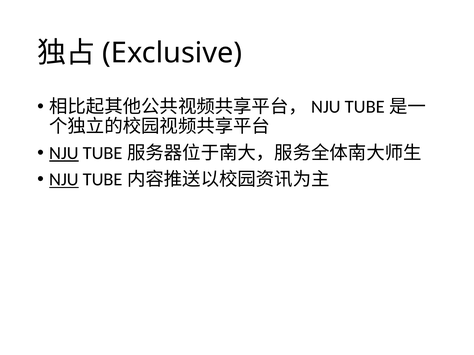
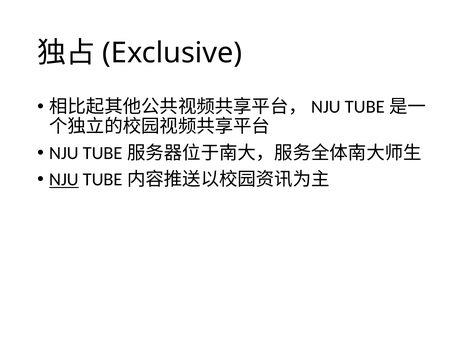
NJU at (64, 153) underline: present -> none
